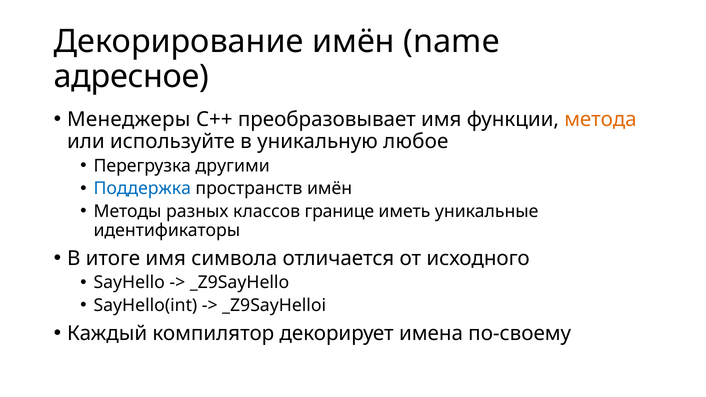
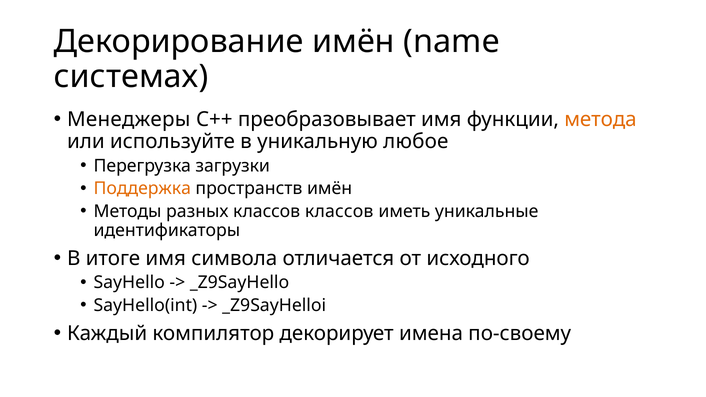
адресное: адресное -> системах
другими: другими -> загрузки
Поддержка colour: blue -> orange
классов границе: границе -> классов
